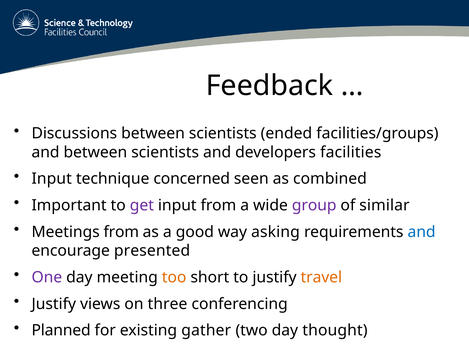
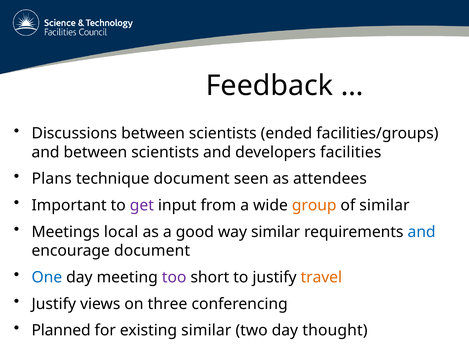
Input at (52, 179): Input -> Plans
technique concerned: concerned -> document
combined: combined -> attendees
group colour: purple -> orange
Meetings from: from -> local
way asking: asking -> similar
encourage presented: presented -> document
One colour: purple -> blue
too colour: orange -> purple
existing gather: gather -> similar
